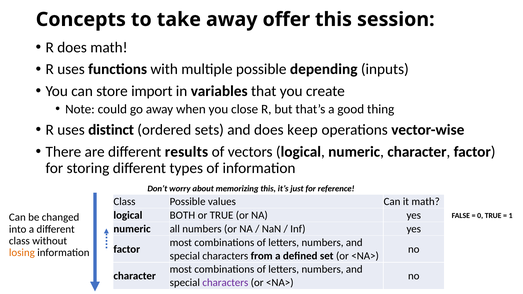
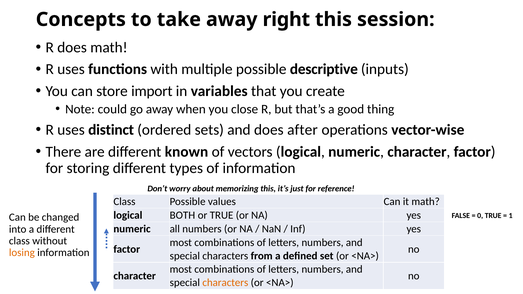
offer: offer -> right
depending: depending -> descriptive
keep: keep -> after
results: results -> known
characters at (225, 283) colour: purple -> orange
